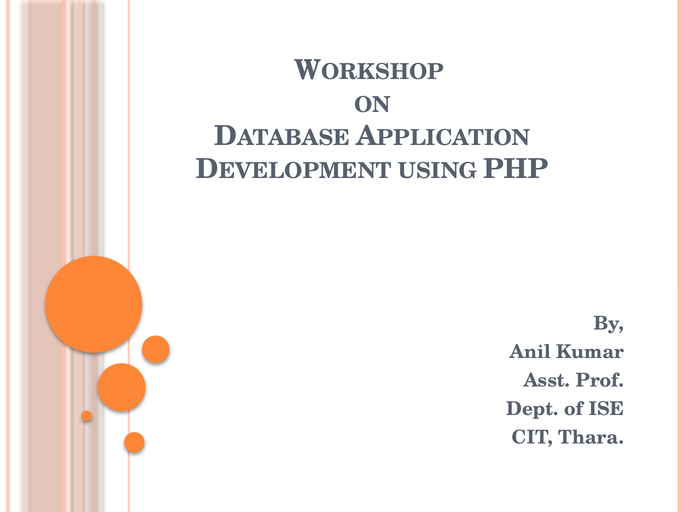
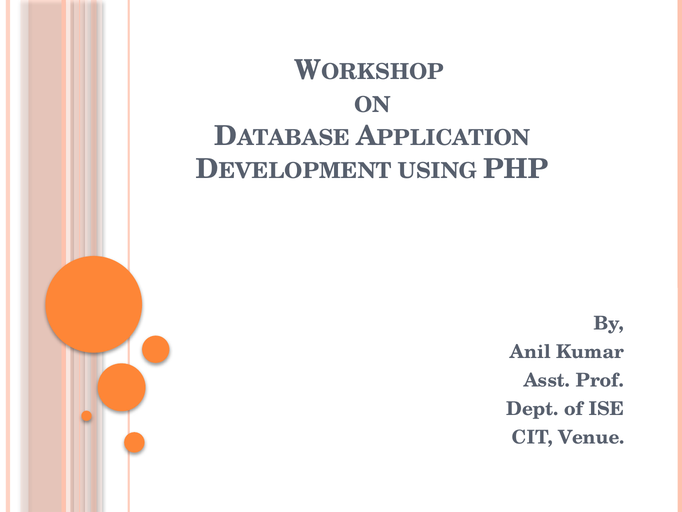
Thara: Thara -> Venue
